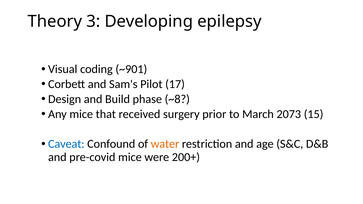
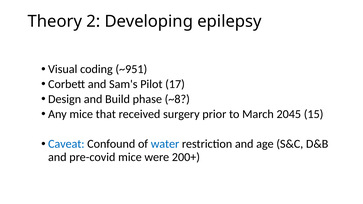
3: 3 -> 2
~901: ~901 -> ~951
2073: 2073 -> 2045
water colour: orange -> blue
